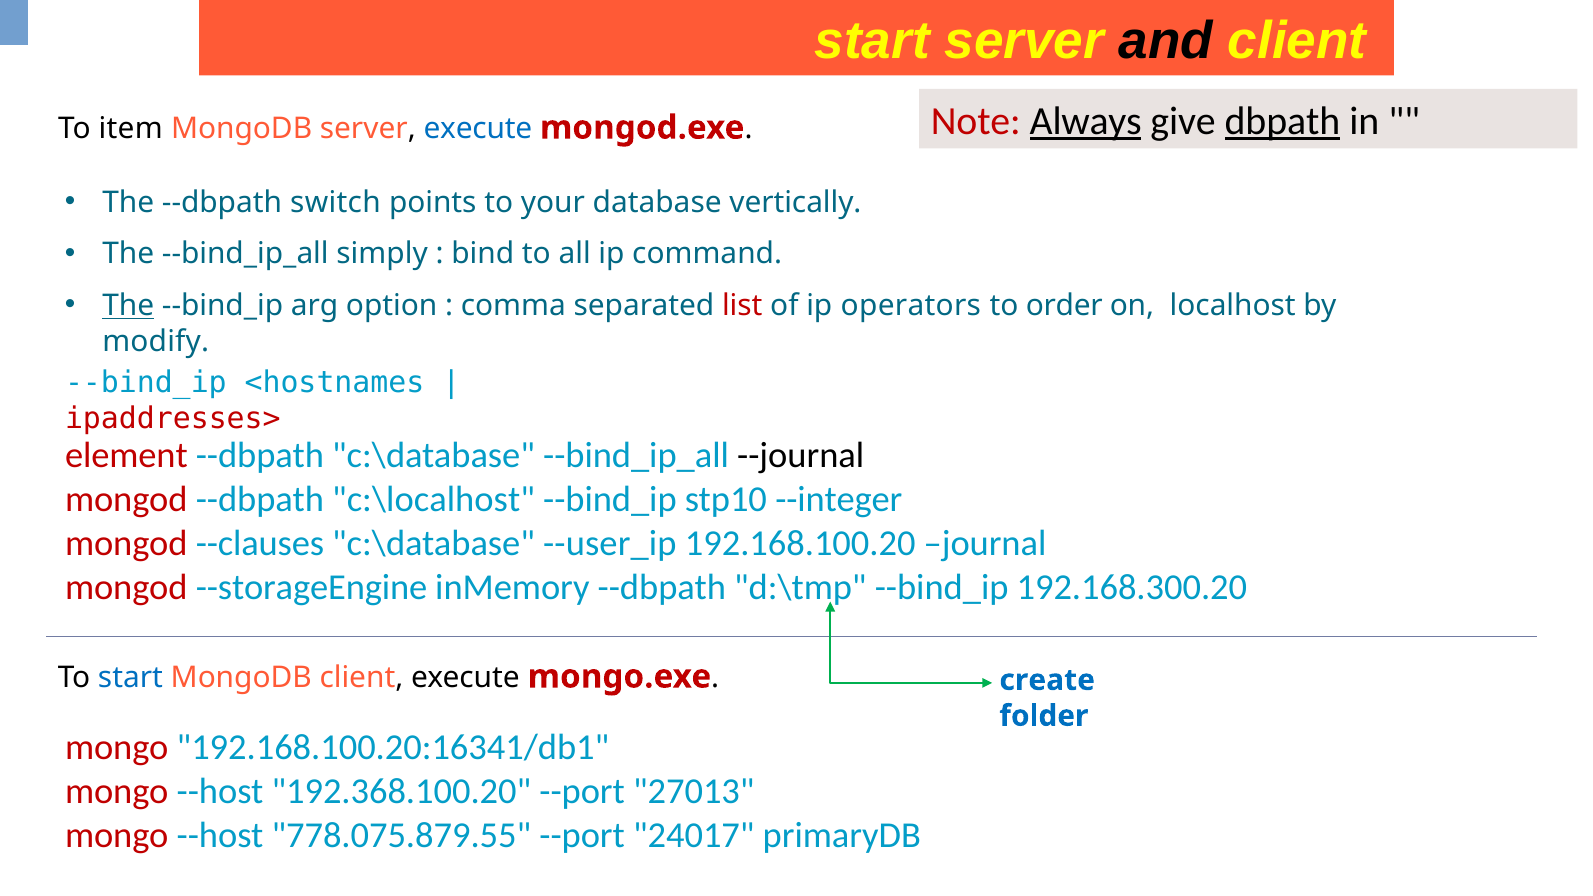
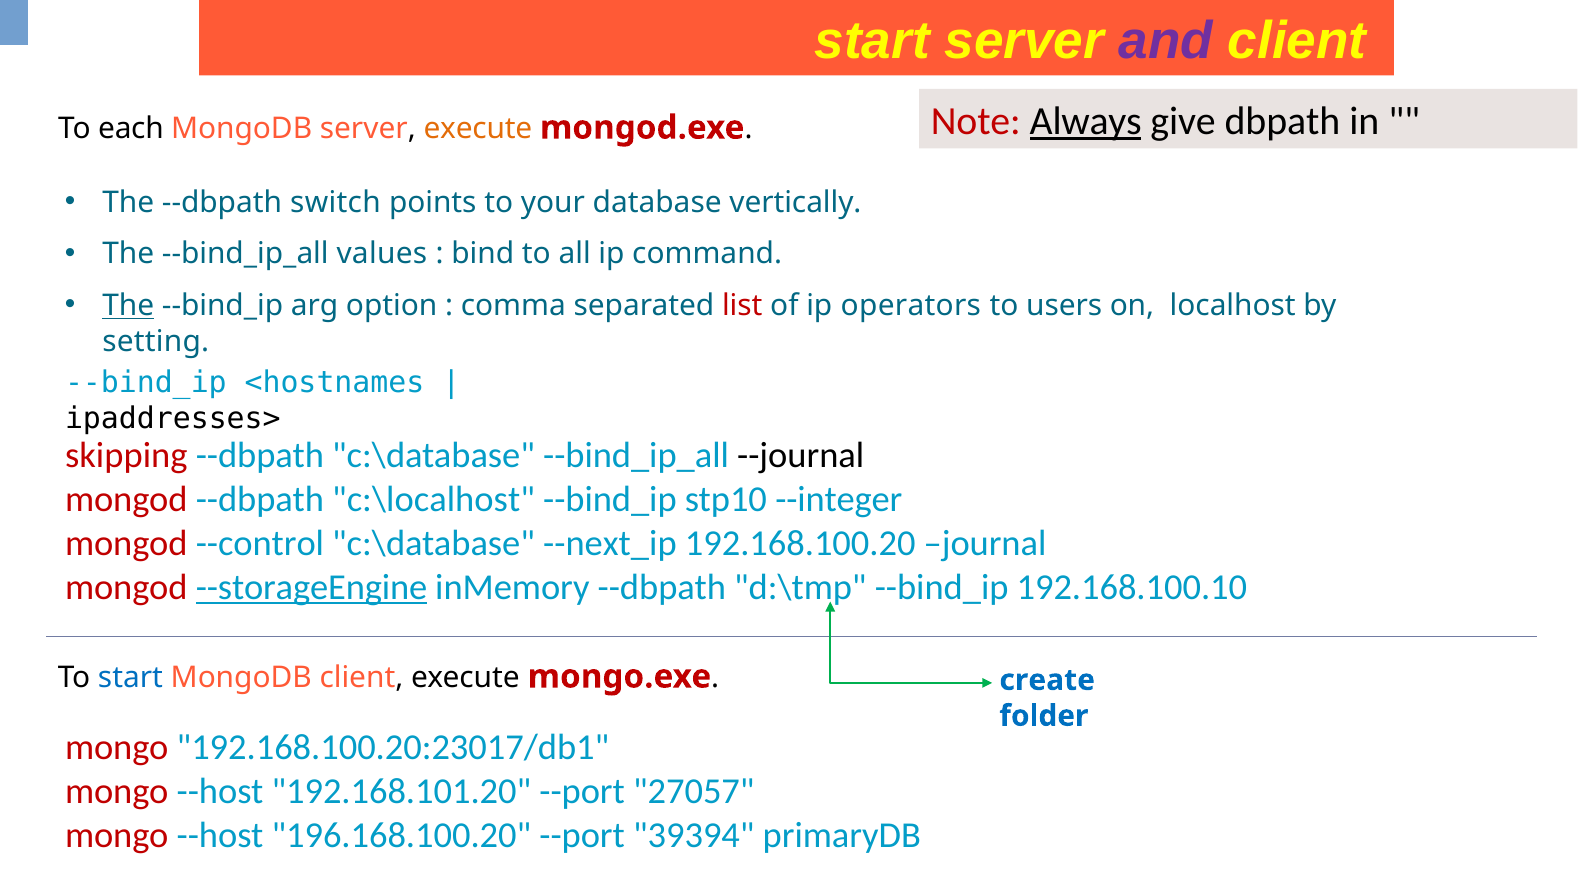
and colour: black -> purple
dbpath underline: present -> none
item: item -> each
execute at (478, 129) colour: blue -> orange
simply: simply -> values
order: order -> users
modify: modify -> setting
ipaddresses> colour: red -> black
element: element -> skipping
--clauses: --clauses -> --control
--user_ip: --user_ip -> --next_ip
--storageEngine underline: none -> present
192.168.300.20: 192.168.300.20 -> 192.168.100.10
192.168.100.20:16341/db1: 192.168.100.20:16341/db1 -> 192.168.100.20:23017/db1
192.368.100.20: 192.368.100.20 -> 192.168.101.20
27013: 27013 -> 27057
778.075.879.55: 778.075.879.55 -> 196.168.100.20
24017: 24017 -> 39394
